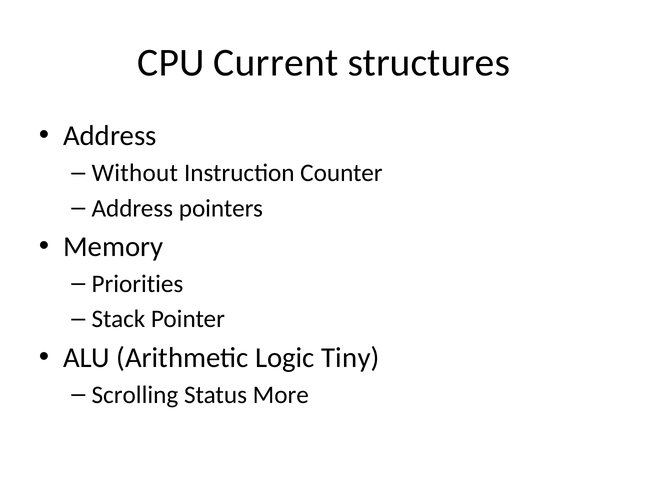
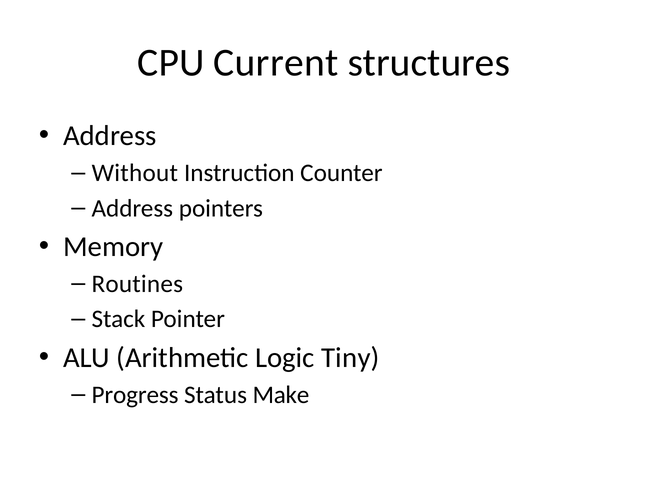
Priorities: Priorities -> Routines
Scrolling: Scrolling -> Progress
More: More -> Make
